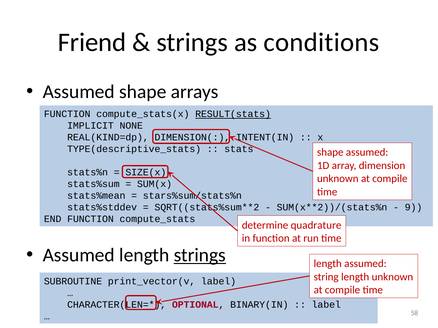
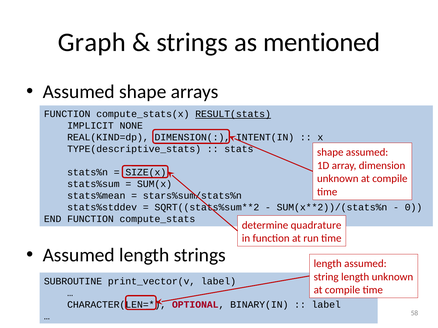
Friend: Friend -> Graph
conditions: conditions -> mentioned
9: 9 -> 0
strings at (200, 255) underline: present -> none
